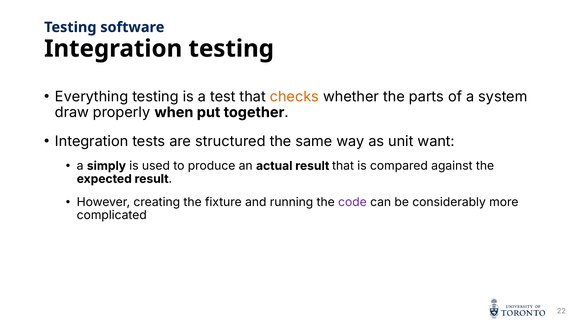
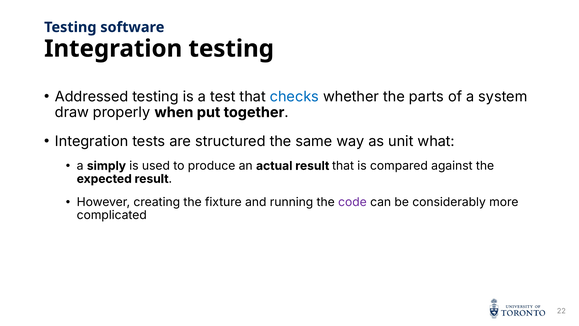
Everything: Everything -> Addressed
checks colour: orange -> blue
want: want -> what
